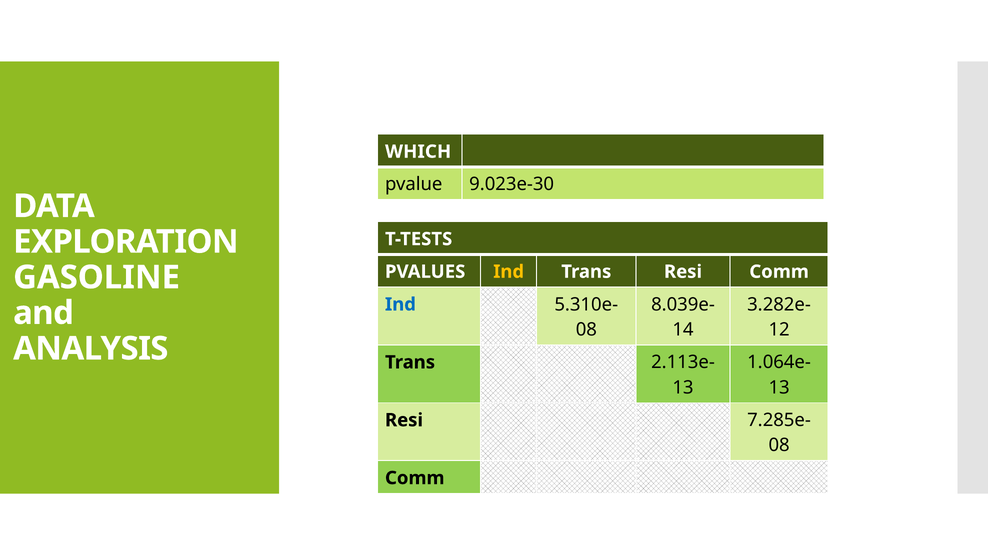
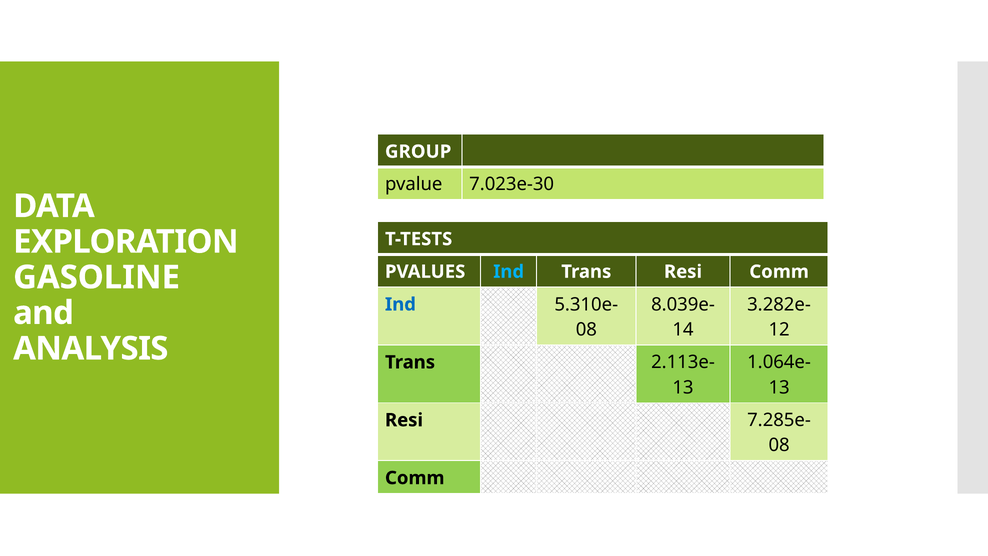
WHICH: WHICH -> GROUP
9.023e-30: 9.023e-30 -> 7.023e-30
Ind at (509, 272) colour: yellow -> light blue
